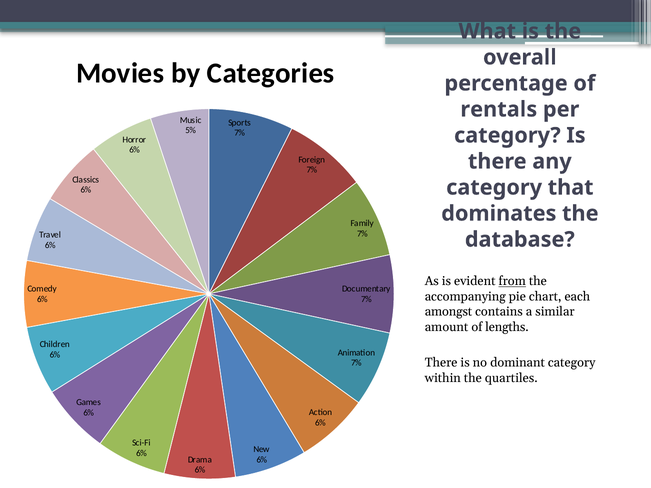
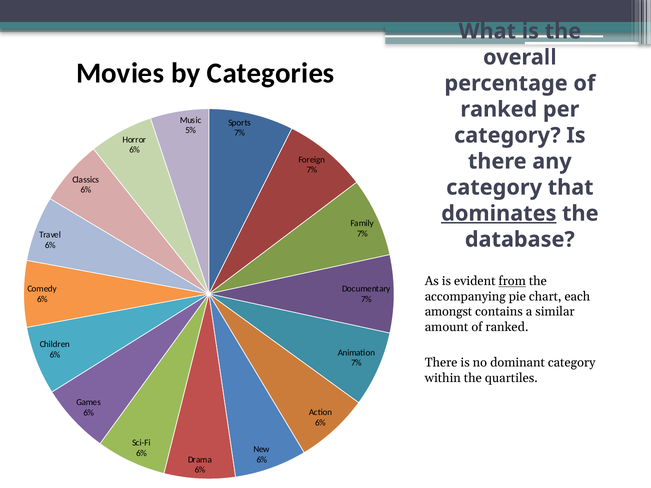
rentals at (499, 109): rentals -> ranked
dominates underline: none -> present
amount of lengths: lengths -> ranked
